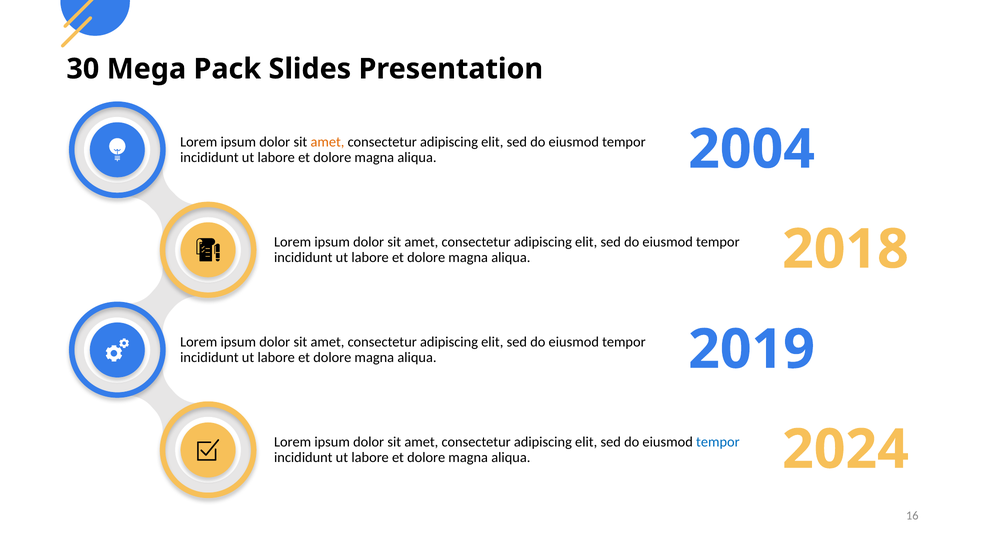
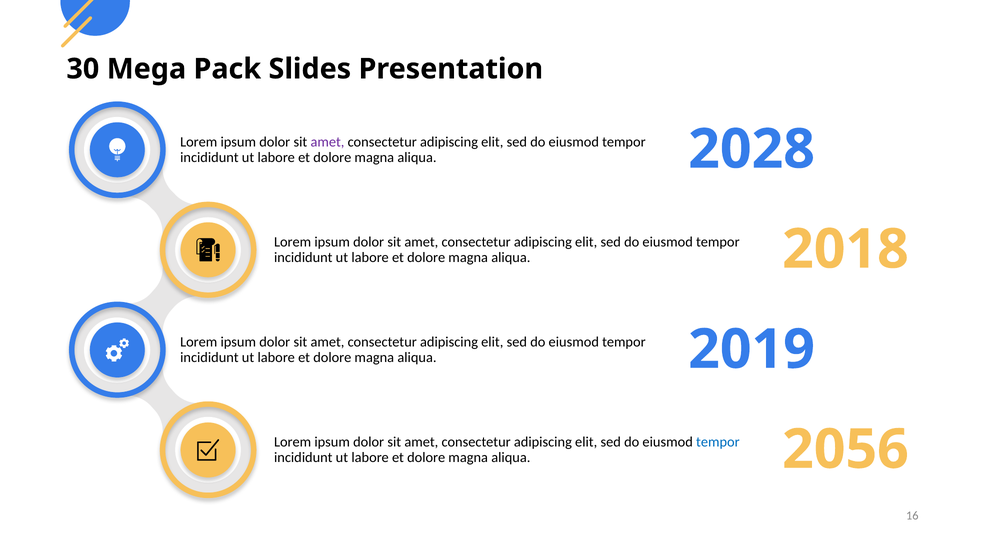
amet at (327, 142) colour: orange -> purple
2004: 2004 -> 2028
2024: 2024 -> 2056
